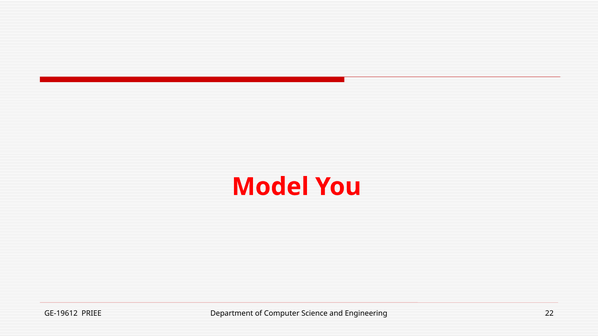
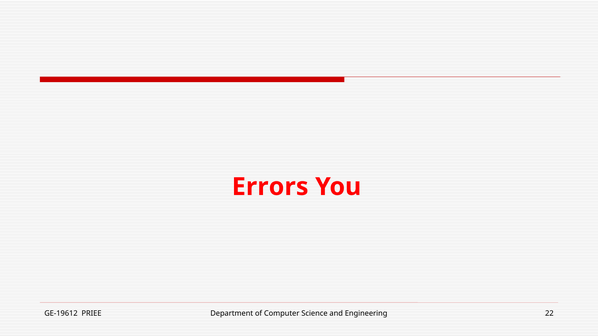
Model: Model -> Errors
